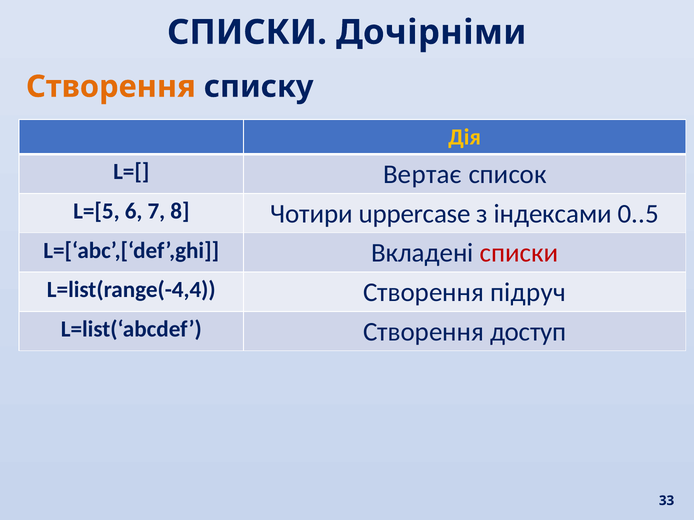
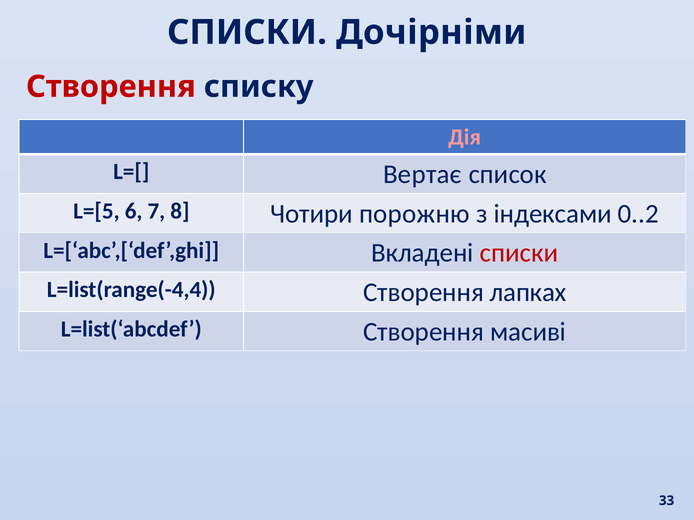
Створення at (111, 87) colour: orange -> red
Дія colour: yellow -> pink
uppercase: uppercase -> порожню
0..5: 0..5 -> 0..2
підруч: підруч -> лапках
доступ: доступ -> масиві
